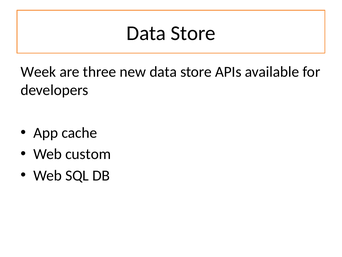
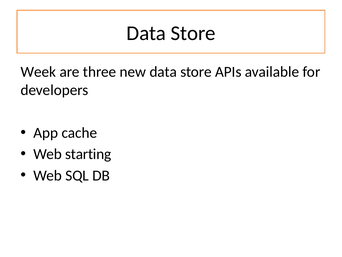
custom: custom -> starting
